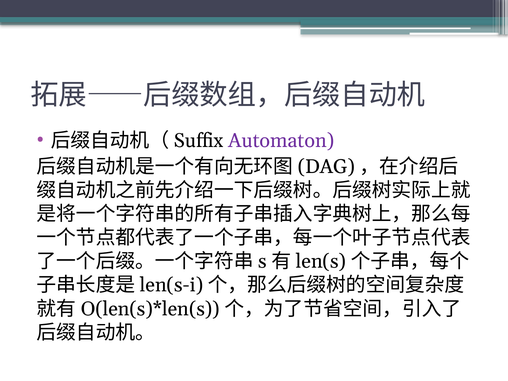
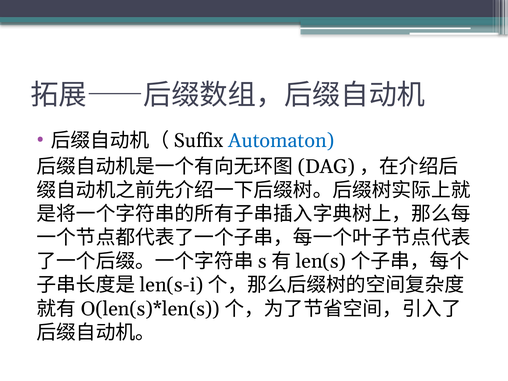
Automaton colour: purple -> blue
